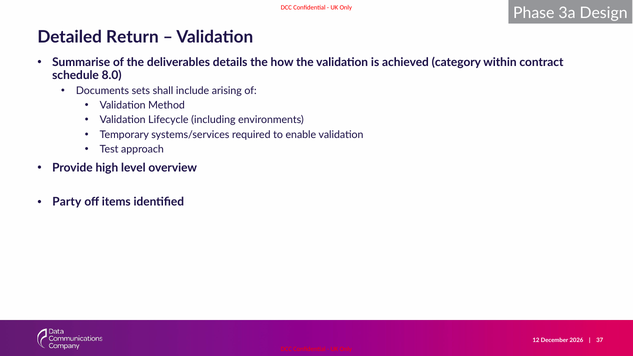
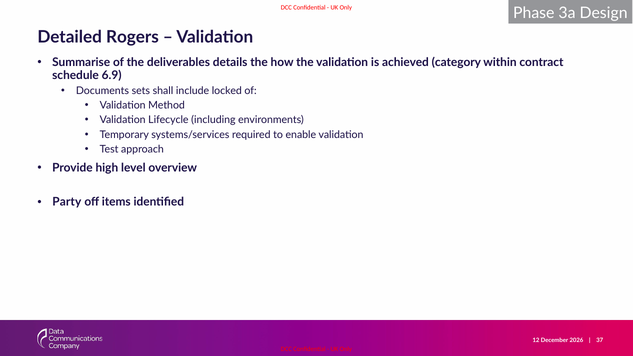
Return: Return -> Rogers
8.0: 8.0 -> 6.9
arising: arising -> locked
